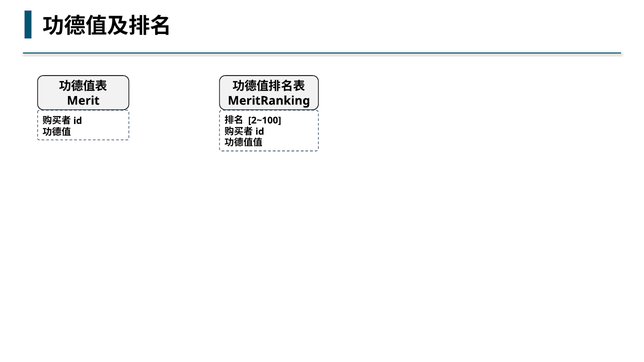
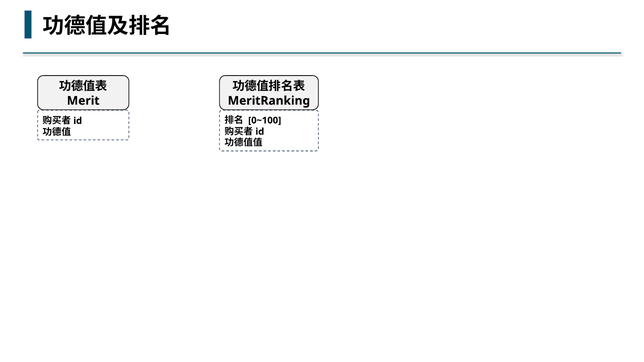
2~100: 2~100 -> 0~100
